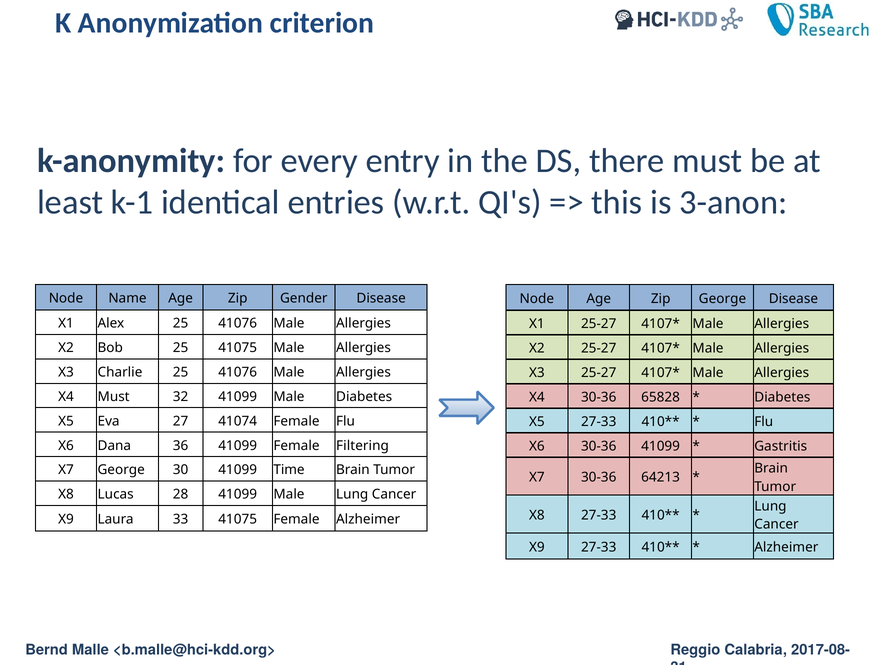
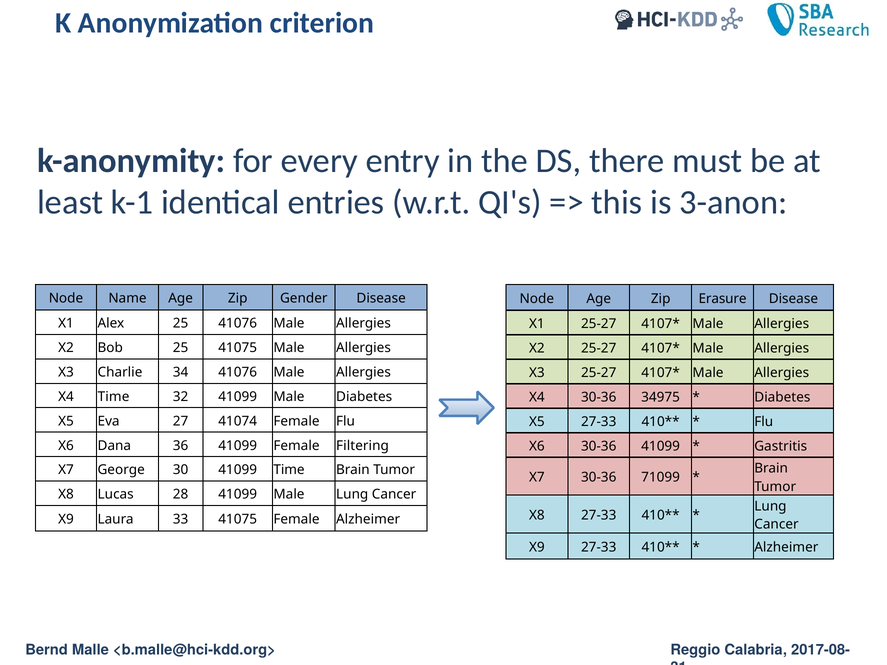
Zip George: George -> Erasure
Charlie 25: 25 -> 34
X4 Must: Must -> Time
65828: 65828 -> 34975
64213: 64213 -> 71099
